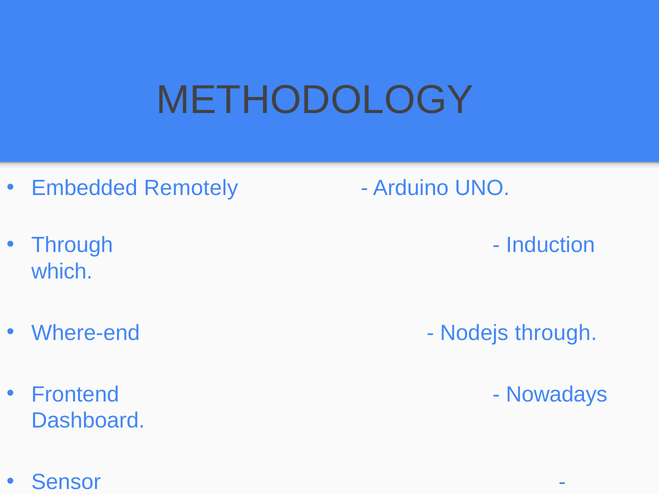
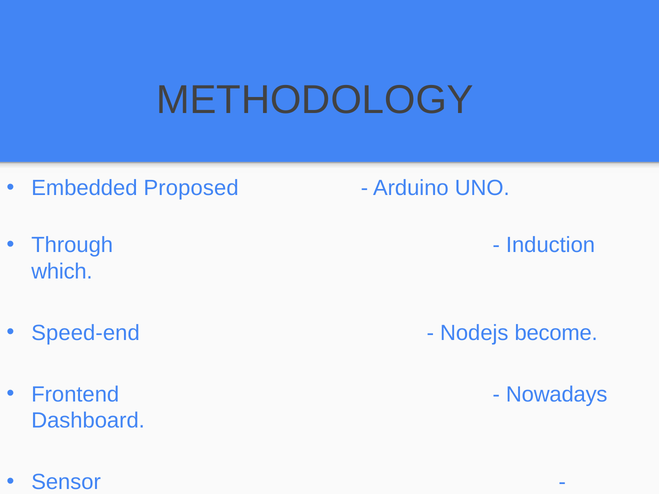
Remotely: Remotely -> Proposed
Where-end: Where-end -> Speed-end
Nodejs through: through -> become
